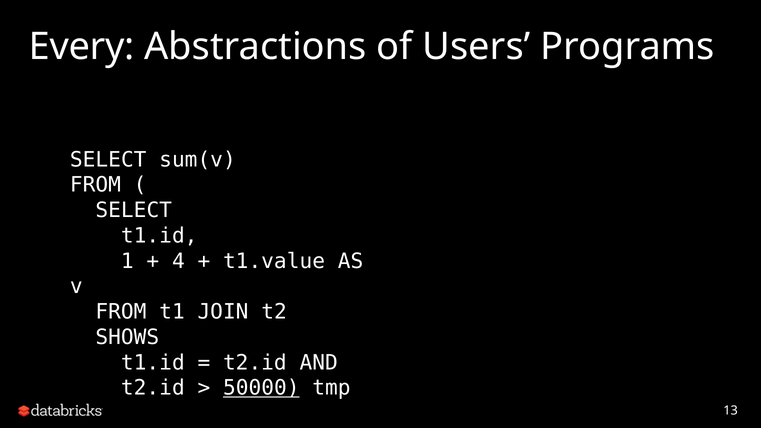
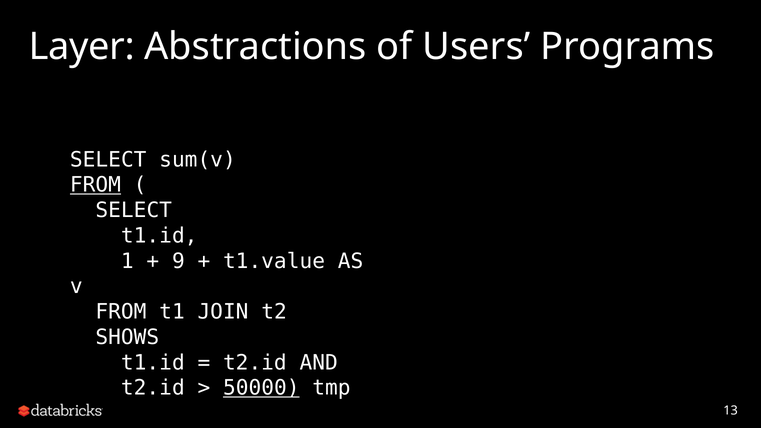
Every: Every -> Layer
FROM at (95, 185) underline: none -> present
4: 4 -> 9
